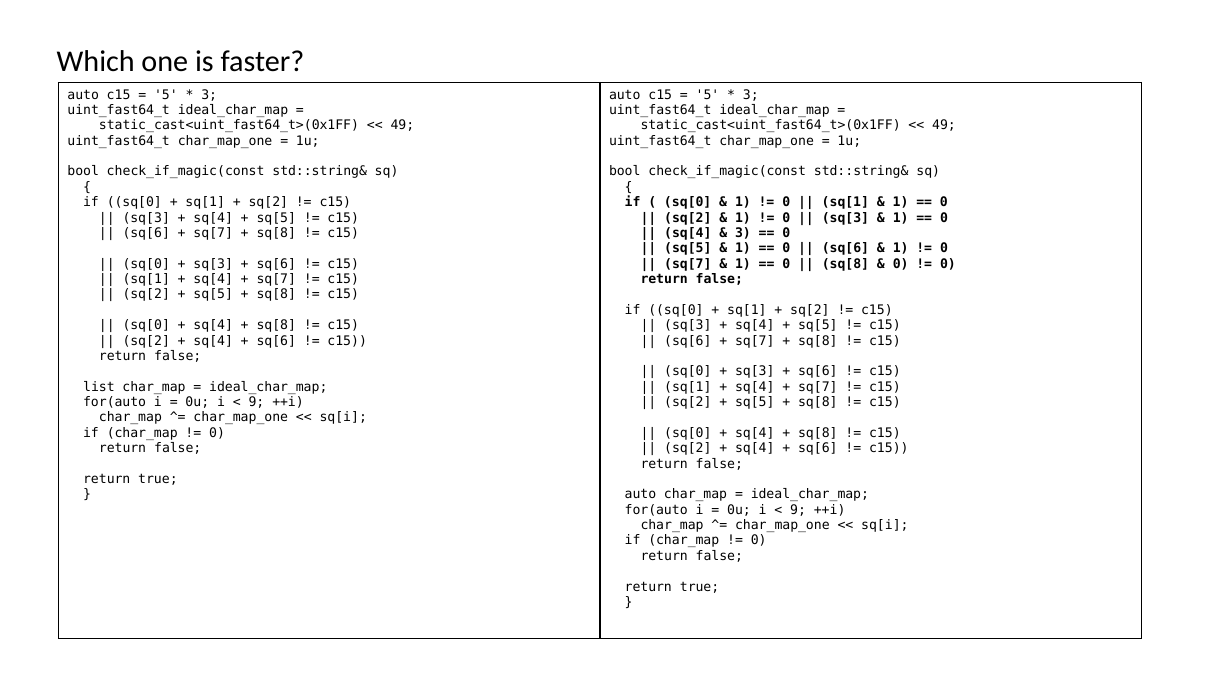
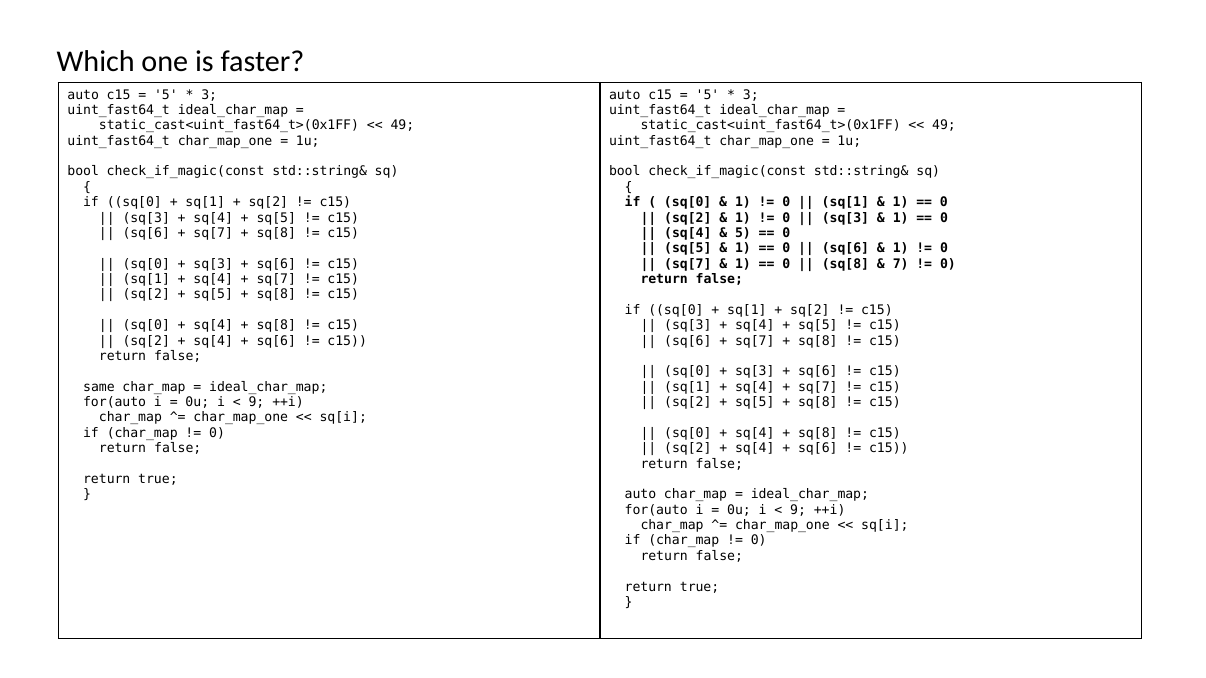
3 at (743, 233): 3 -> 5
0 at (901, 264): 0 -> 7
list: list -> same
